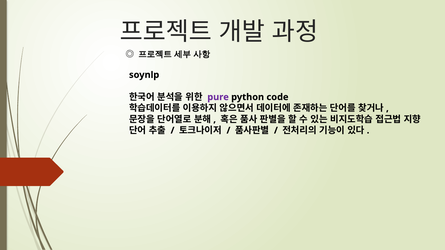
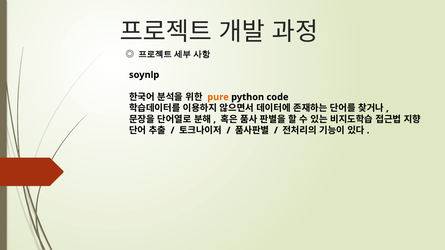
pure colour: purple -> orange
